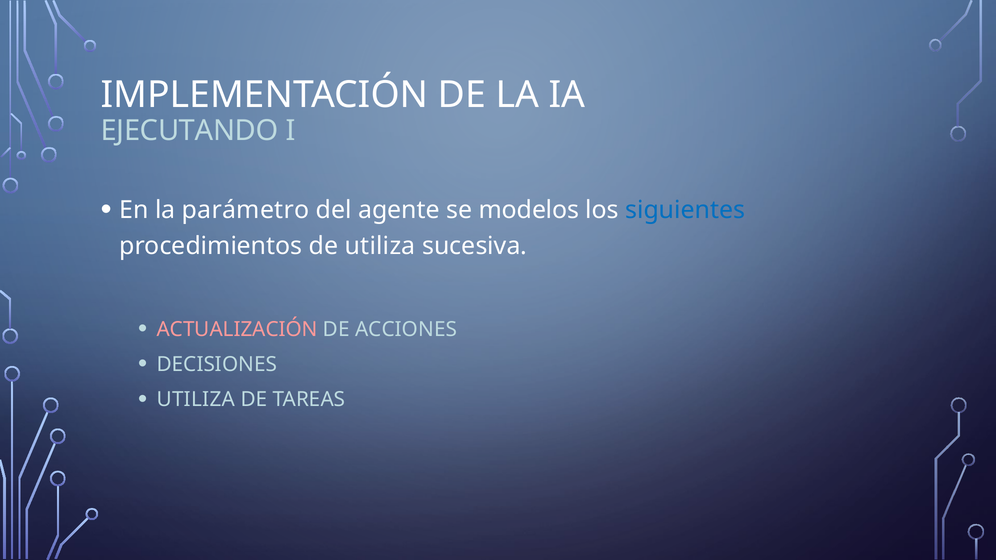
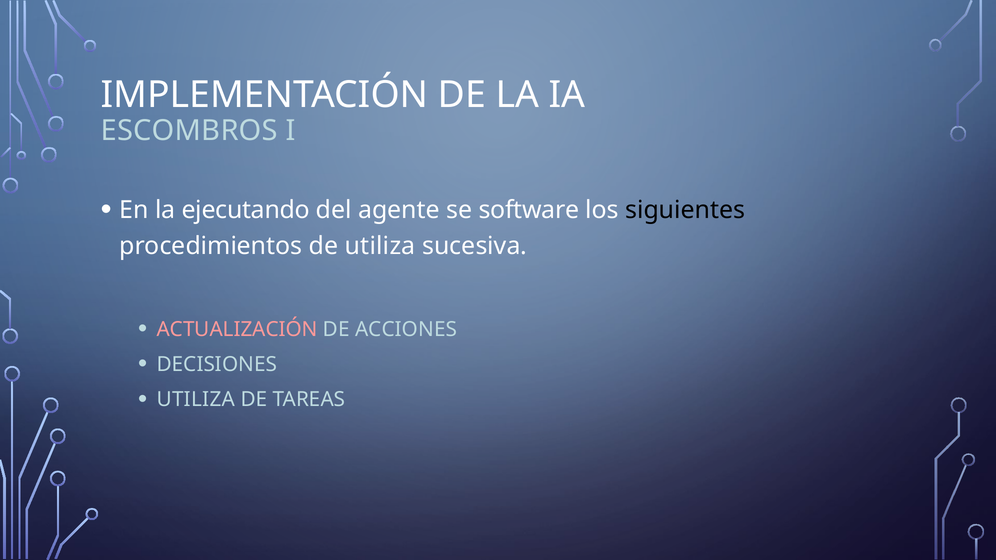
EJECUTANDO: EJECUTANDO -> ESCOMBROS
parámetro: parámetro -> ejecutando
modelos: modelos -> software
siguientes colour: blue -> black
